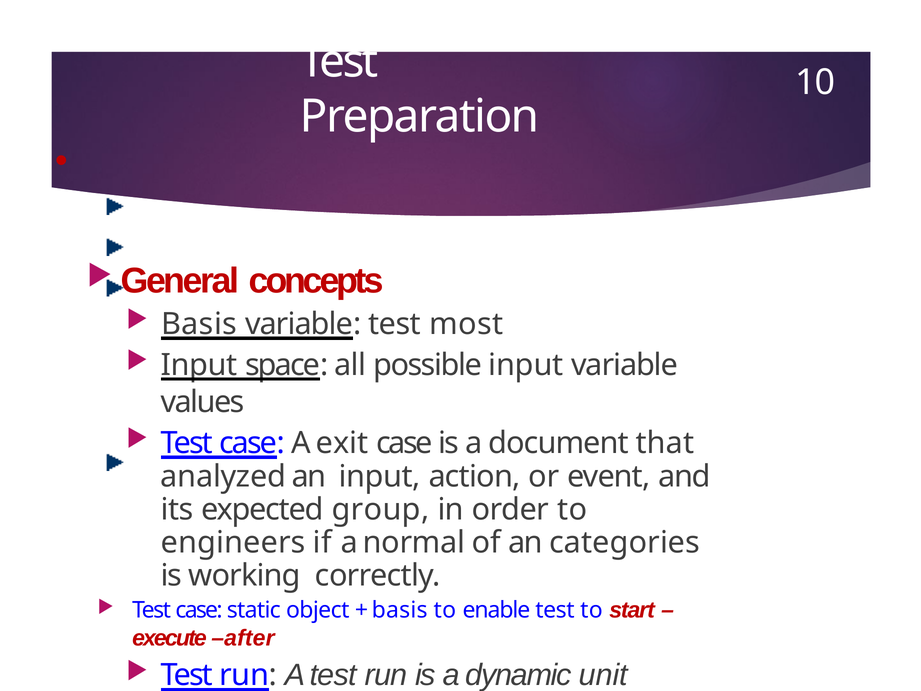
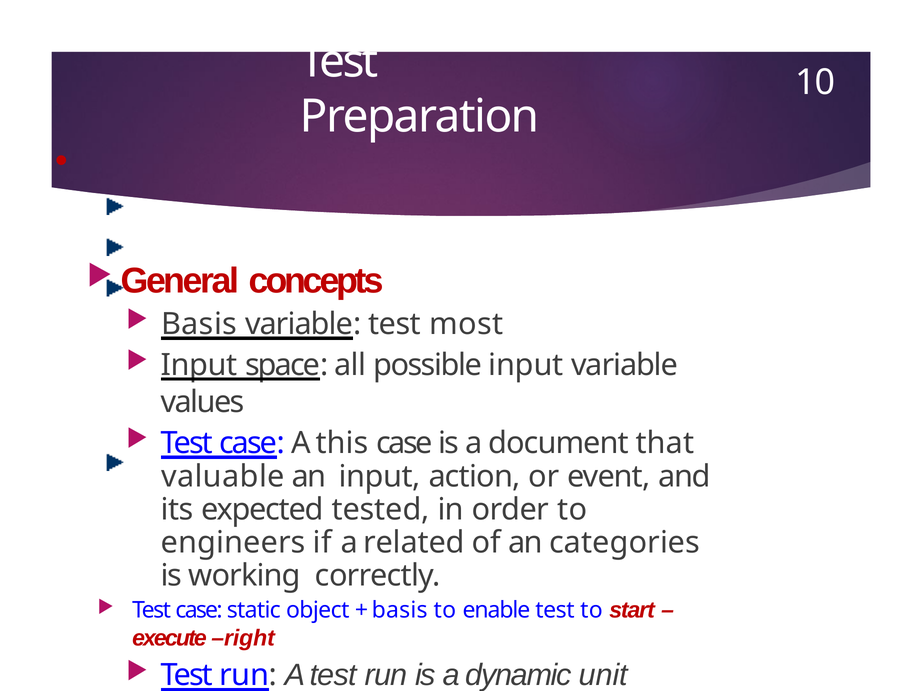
exit: exit -> this
analyzed: analyzed -> valuable
group: group -> tested
normal: normal -> related
after: after -> right
